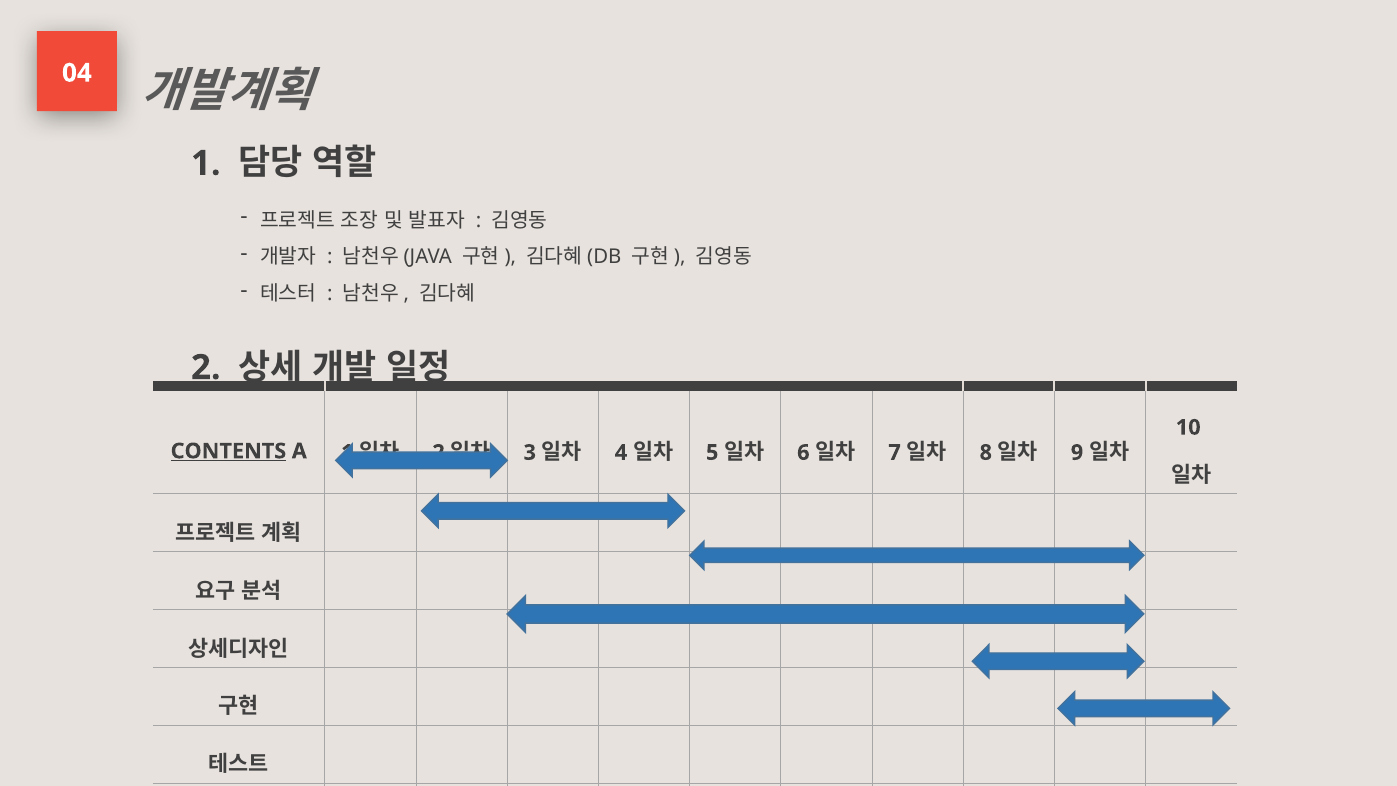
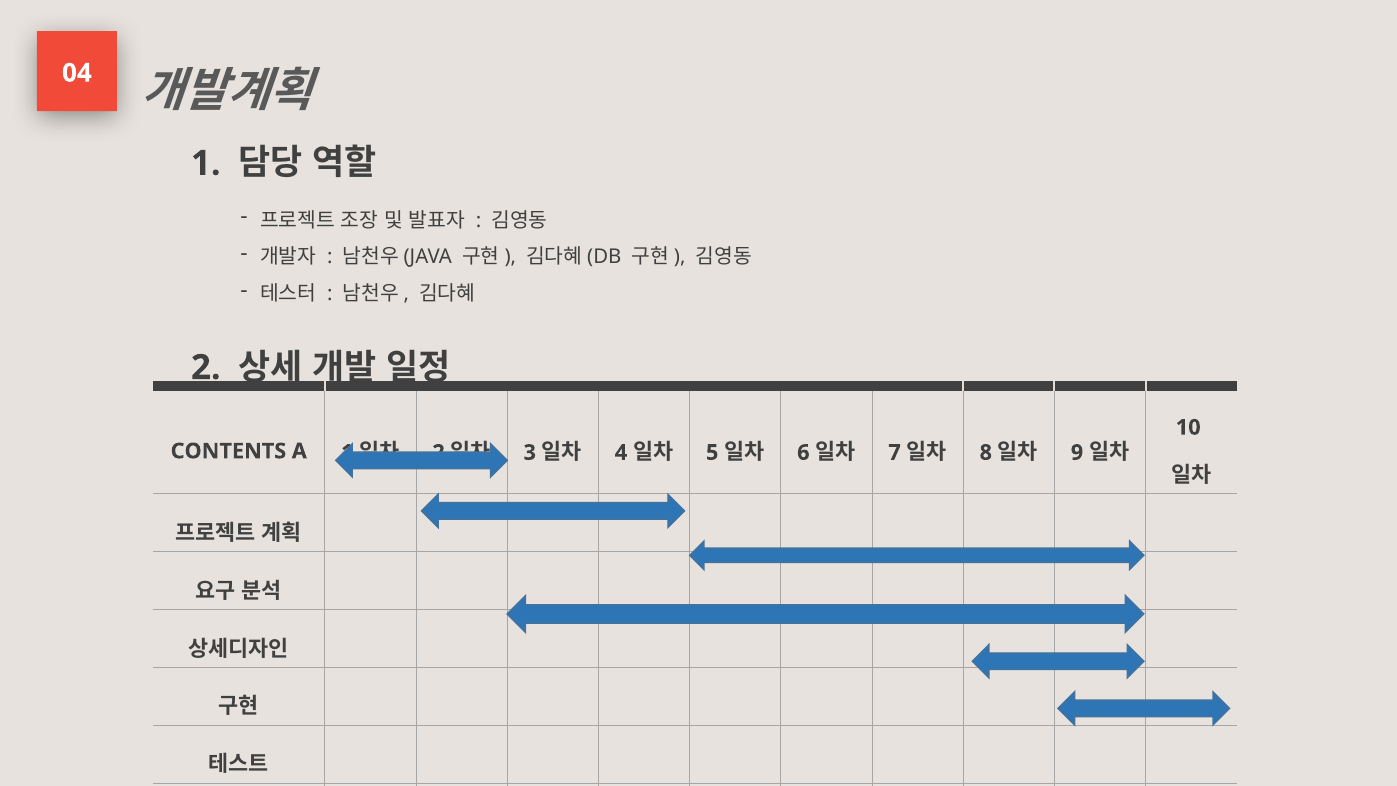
CONTENTS underline: present -> none
